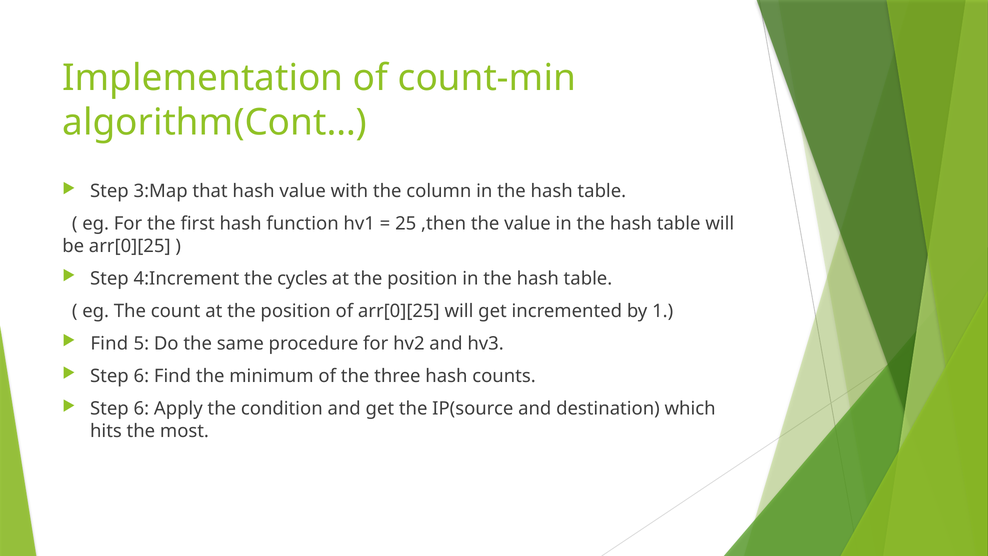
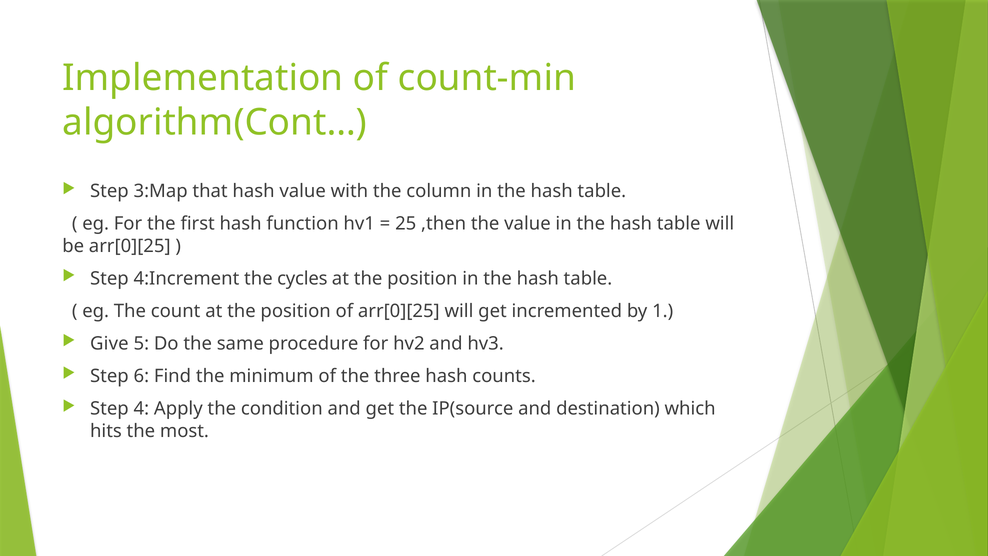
Find at (109, 344): Find -> Give
6 at (141, 409): 6 -> 4
